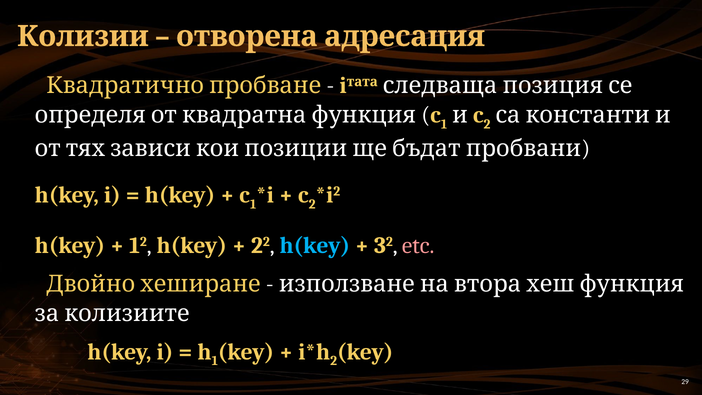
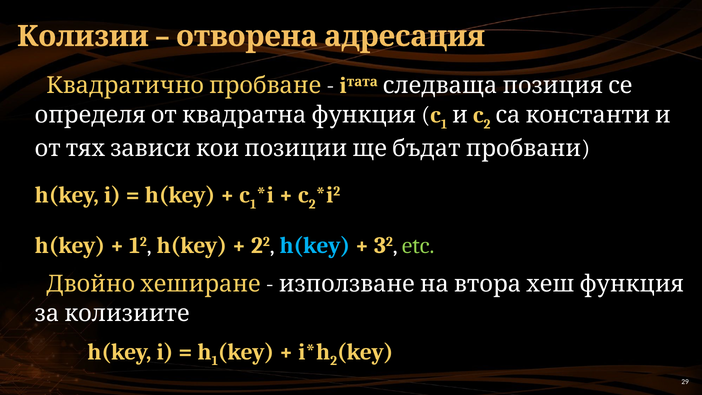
etc colour: pink -> light green
